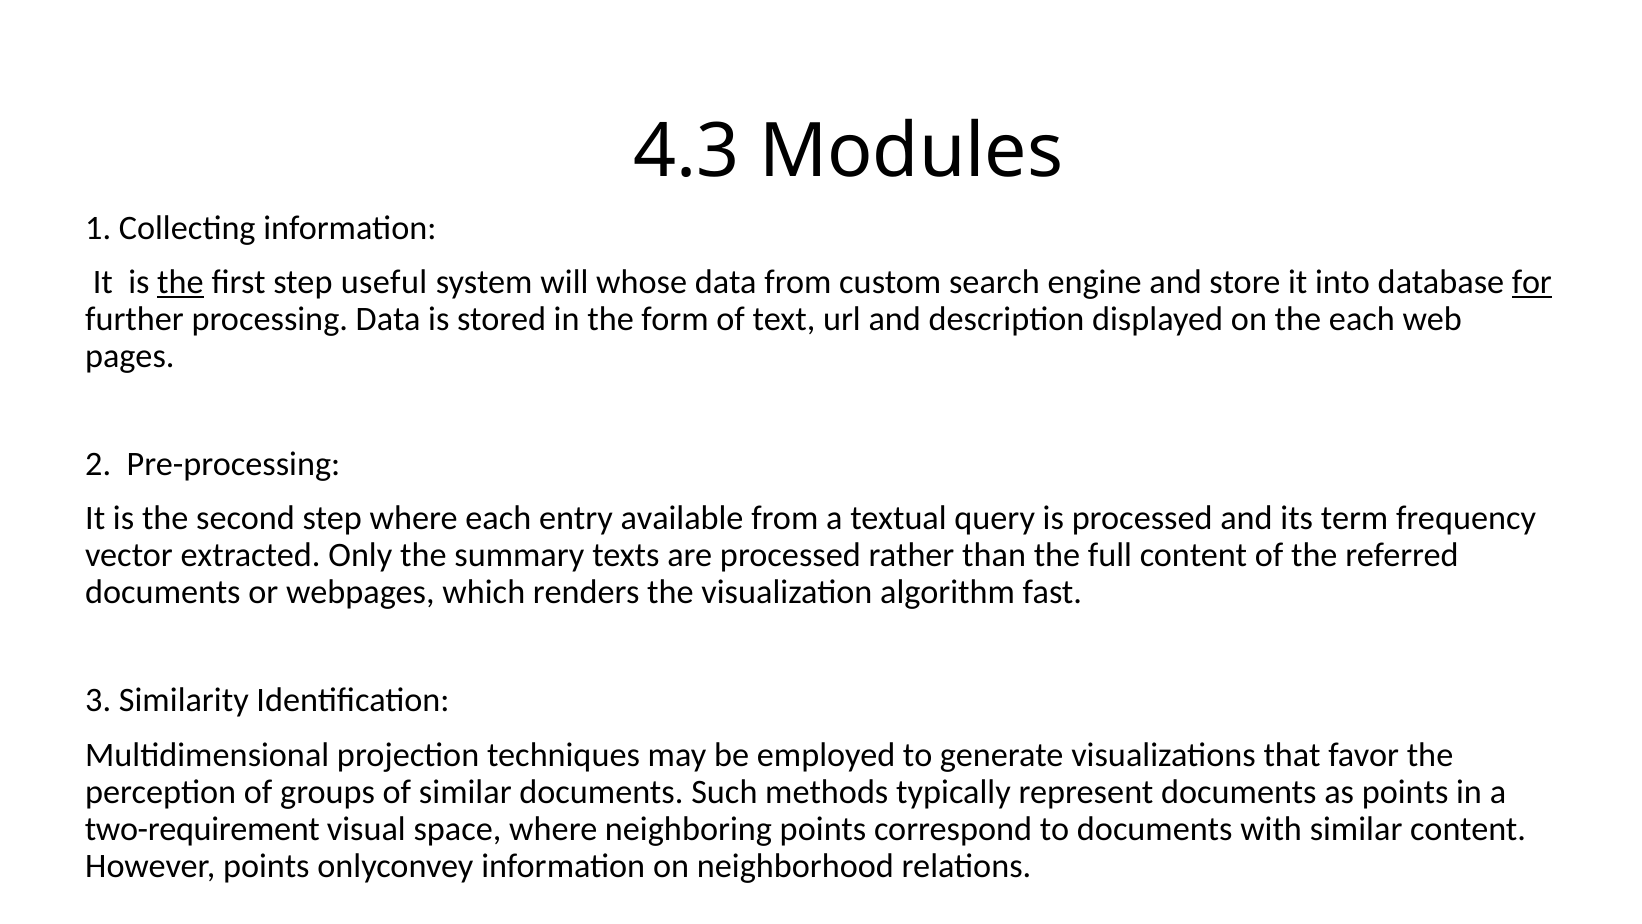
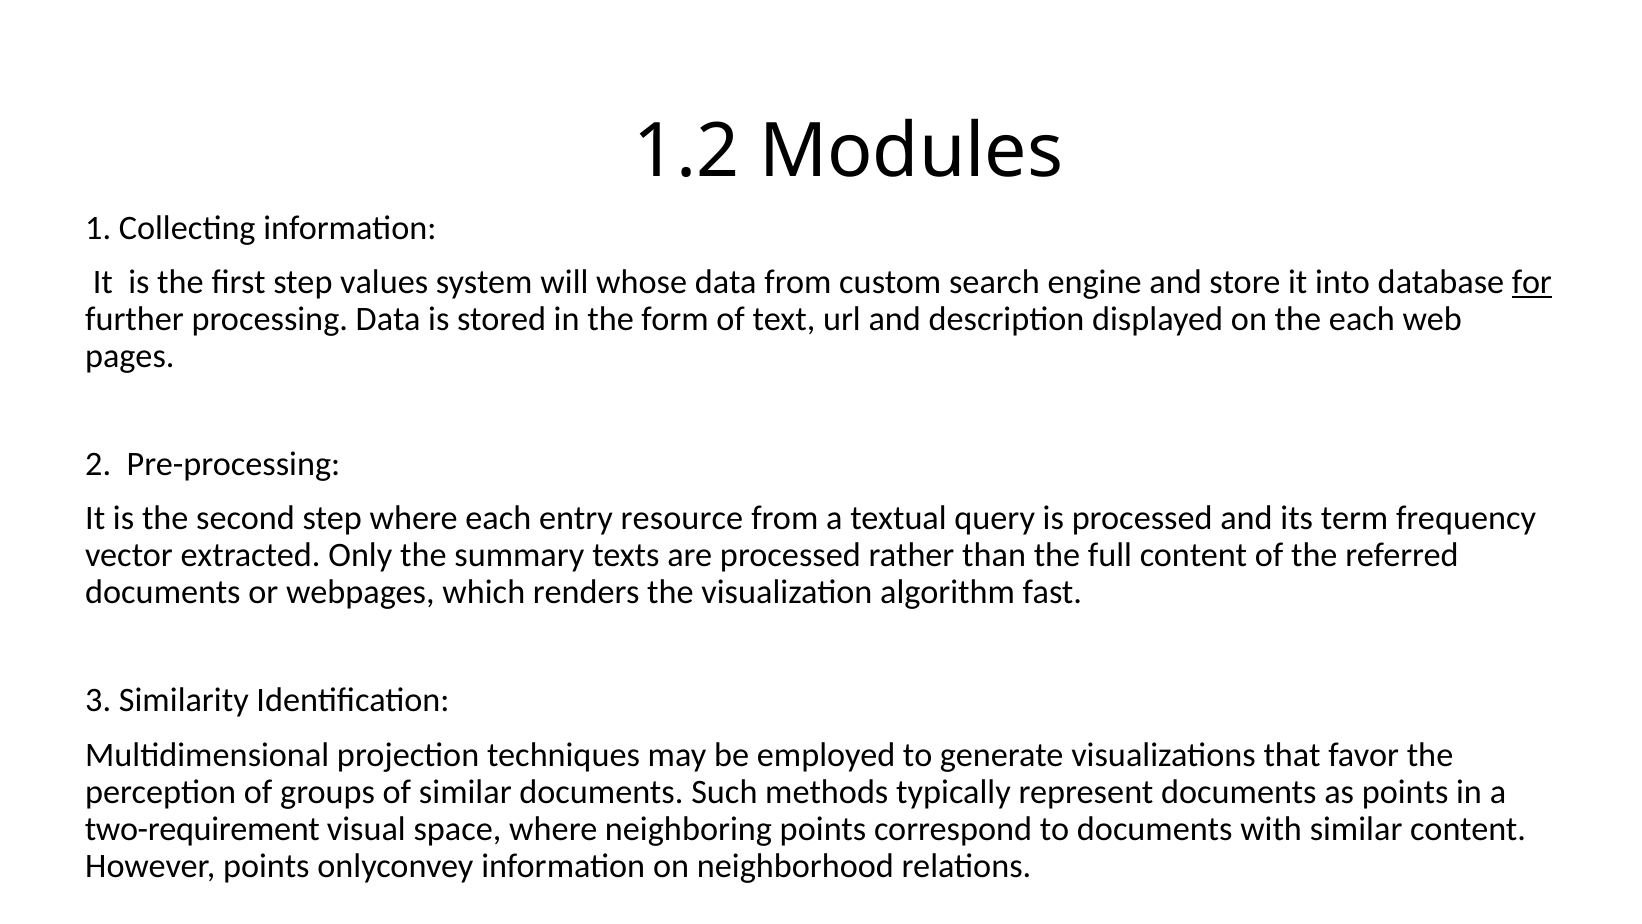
4.3: 4.3 -> 1.2
the at (180, 282) underline: present -> none
useful: useful -> values
available: available -> resource
